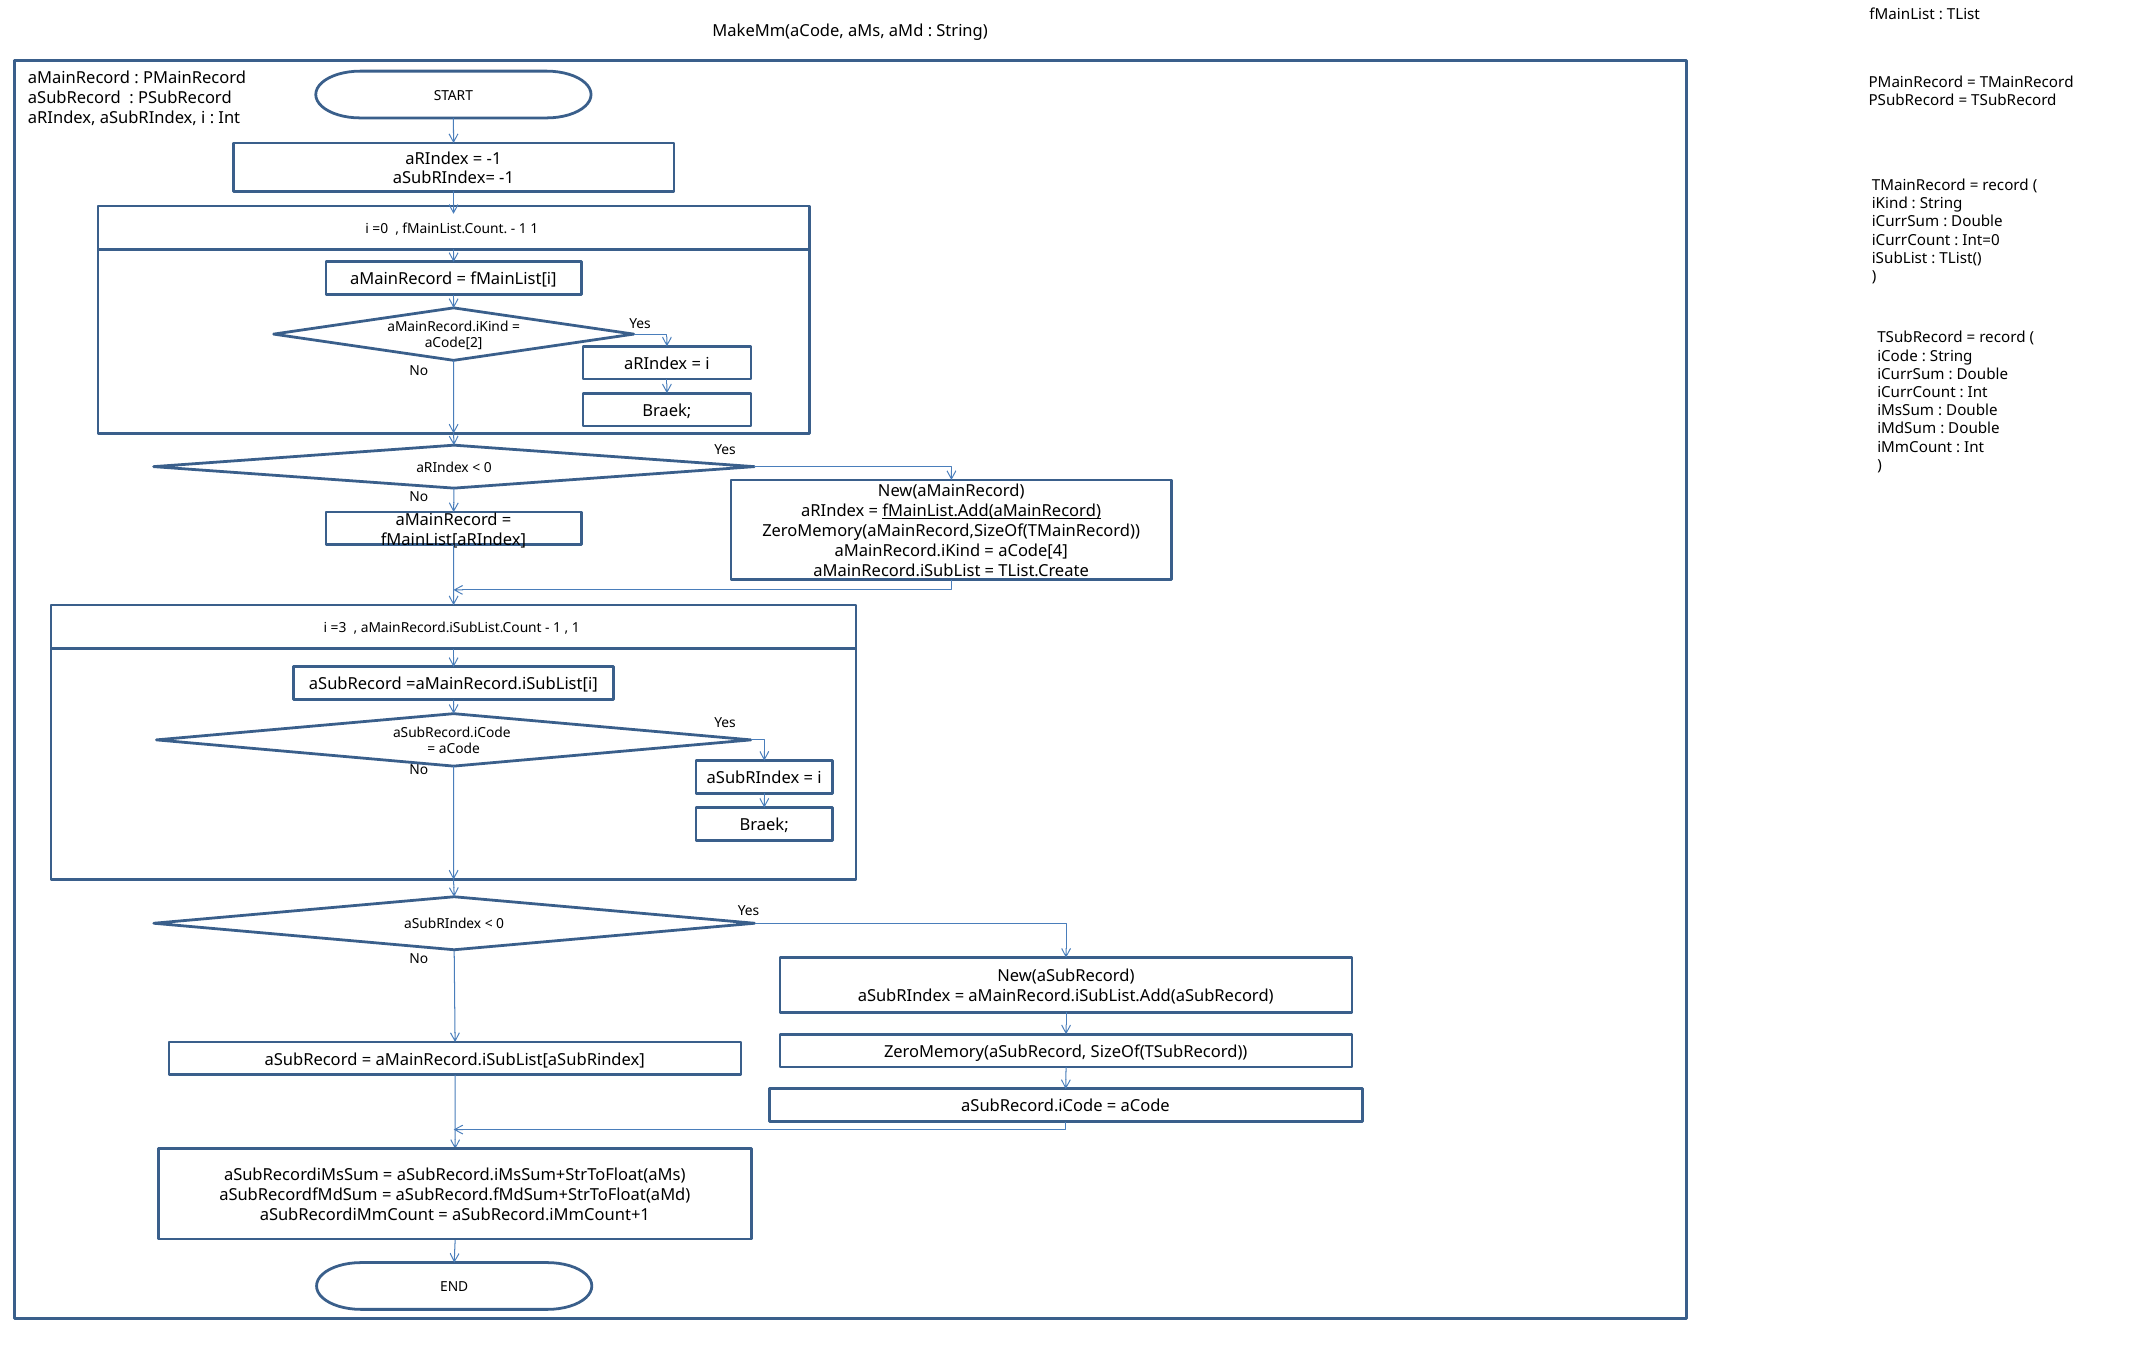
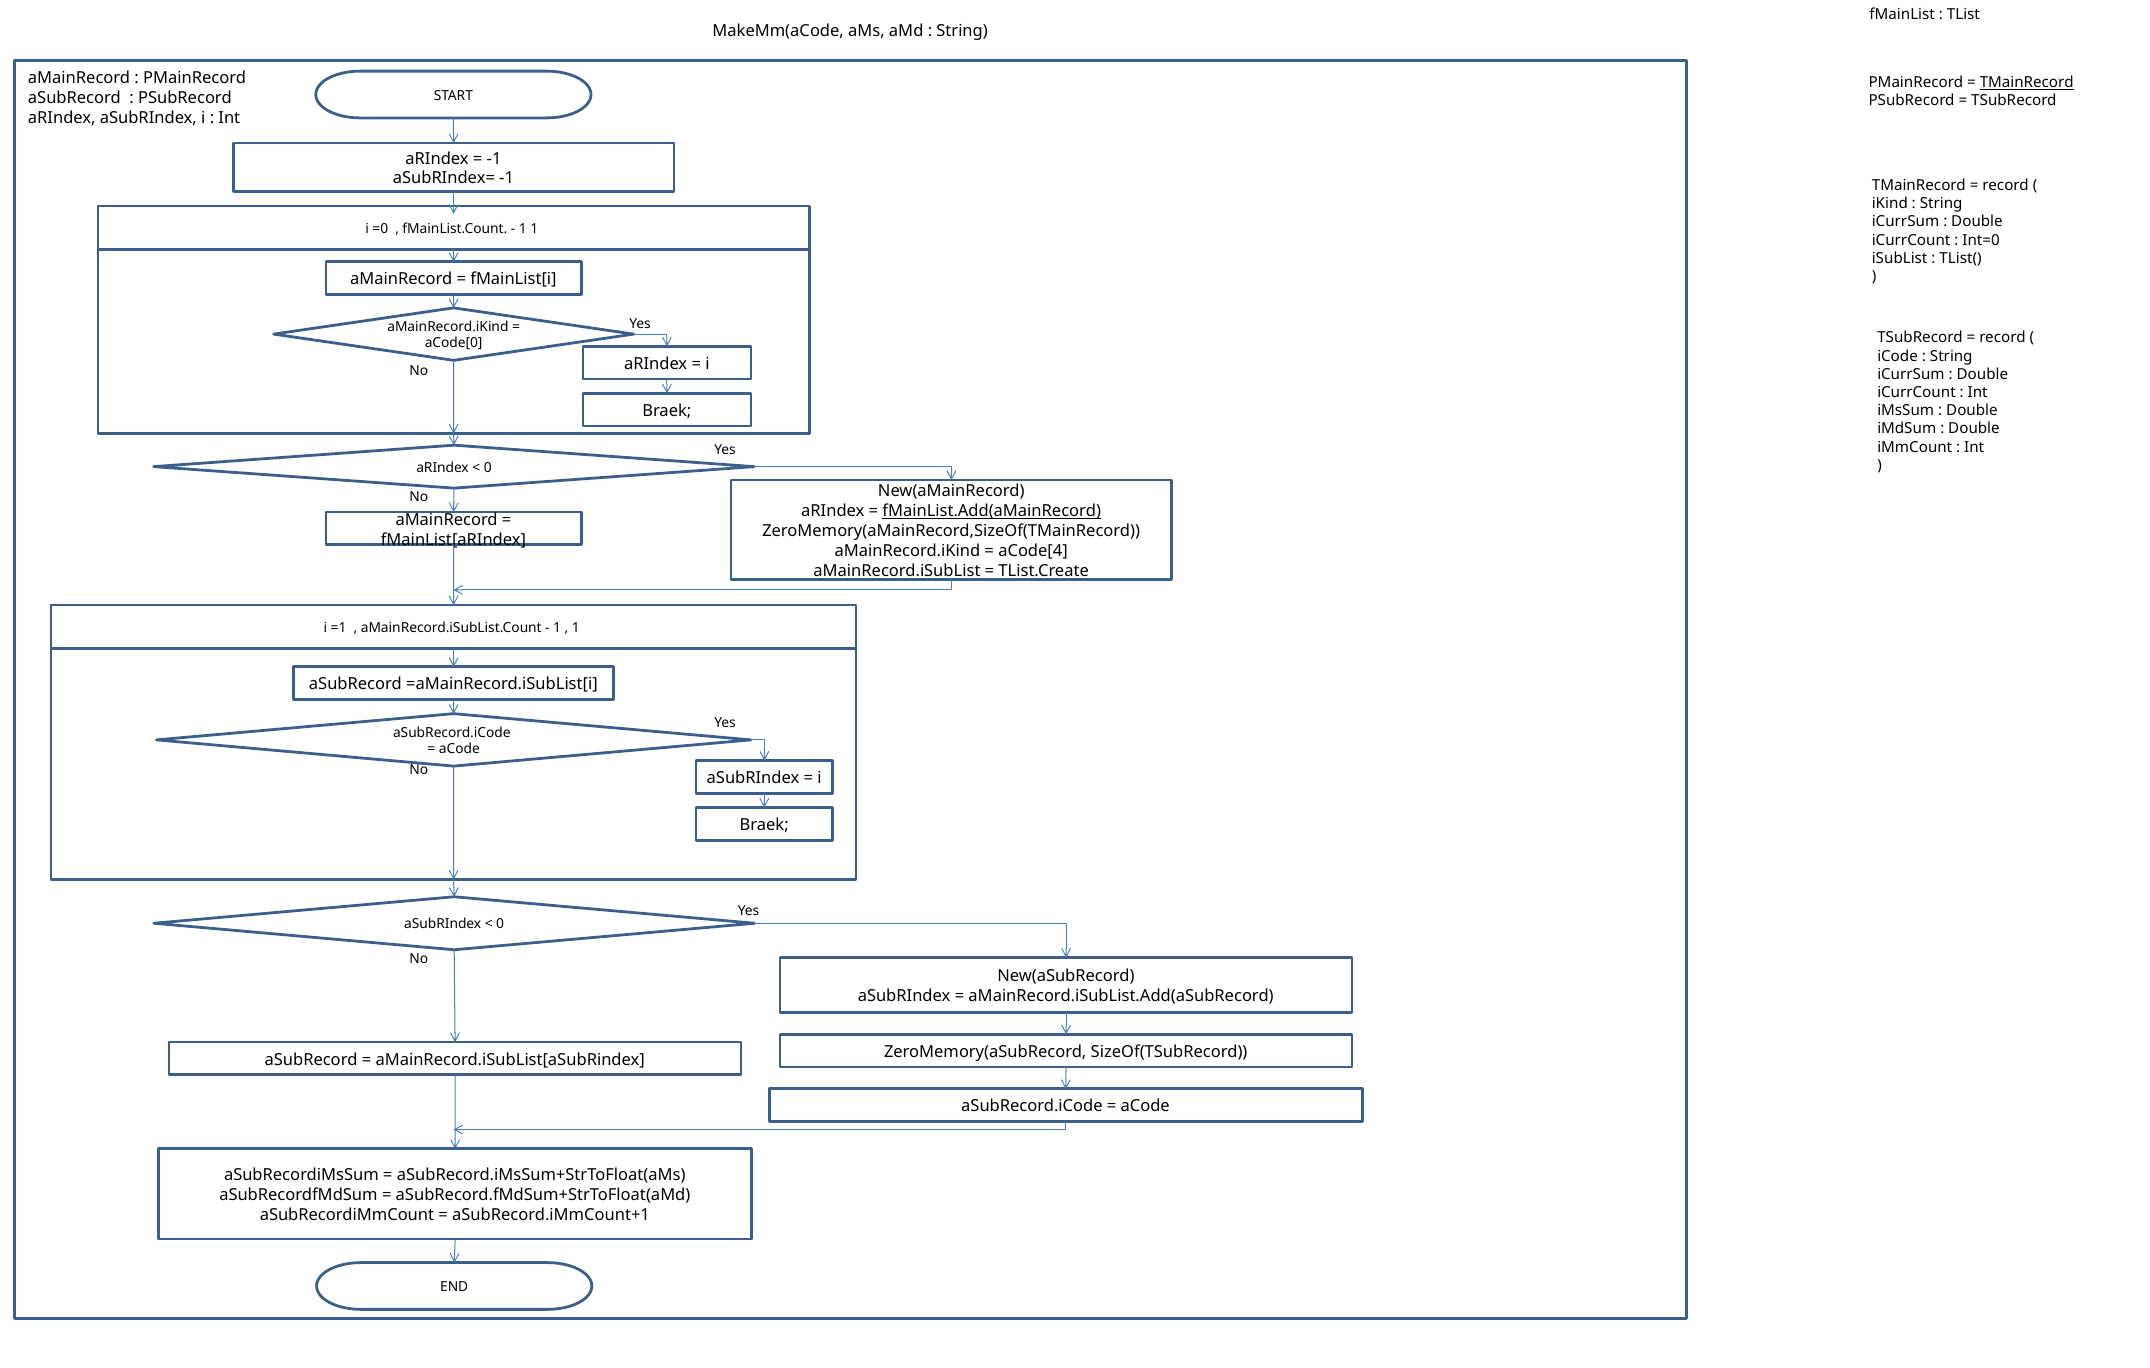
TMainRecord at (2027, 83) underline: none -> present
aCode[2: aCode[2 -> aCode[0
=3: =3 -> =1
